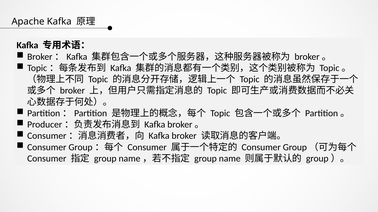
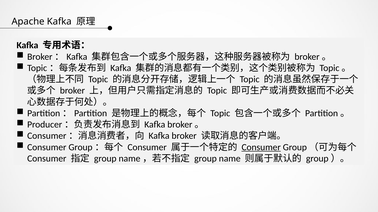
Consumer at (261, 148) underline: none -> present
